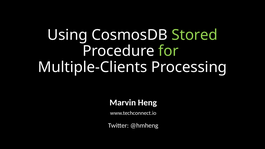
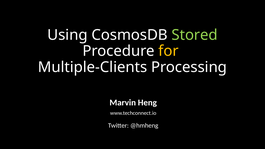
for colour: light green -> yellow
